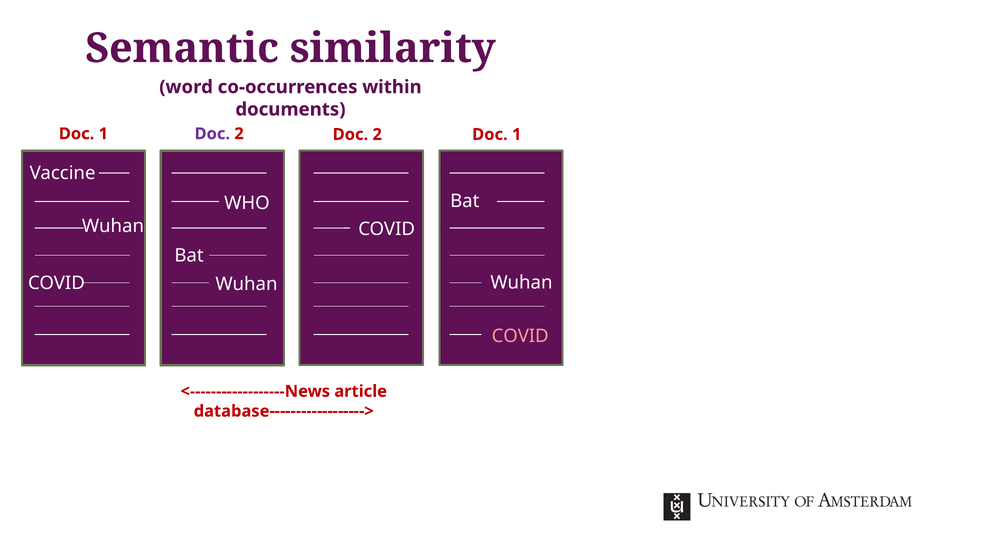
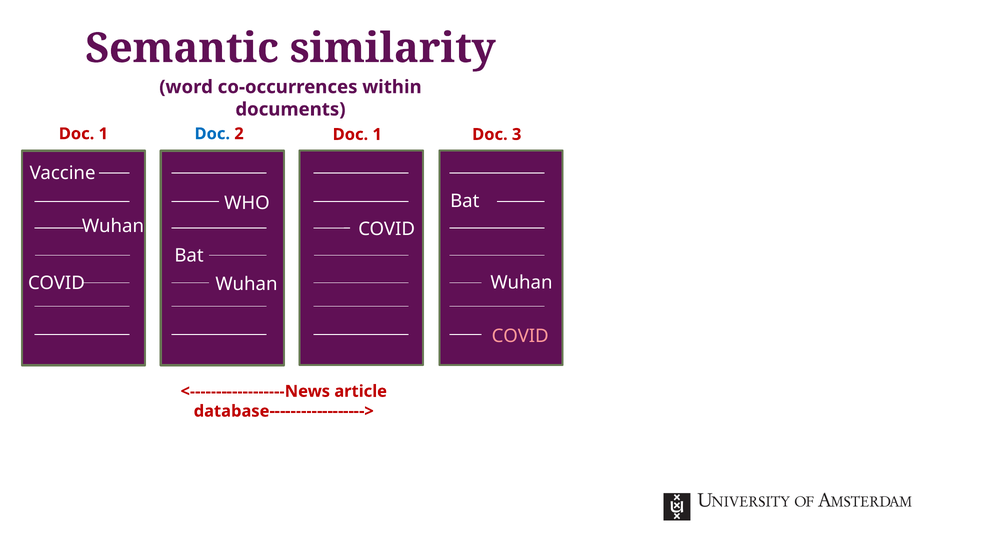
Doc at (212, 134) colour: purple -> blue
2 Doc 2: 2 -> 1
1 at (517, 134): 1 -> 3
